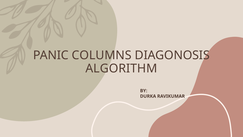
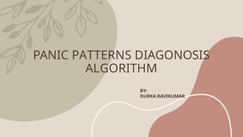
COLUMNS: COLUMNS -> PATTERNS
